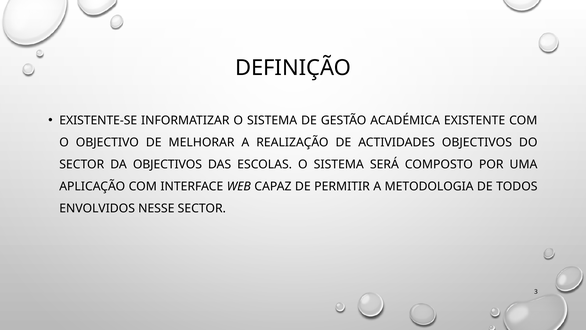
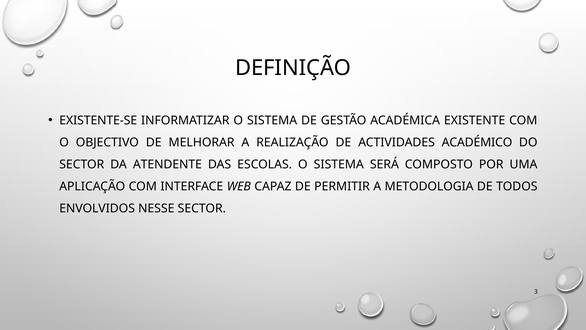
ACTIVIDADES OBJECTIVOS: OBJECTIVOS -> ACADÉMICO
DA OBJECTIVOS: OBJECTIVOS -> ATENDENTE
